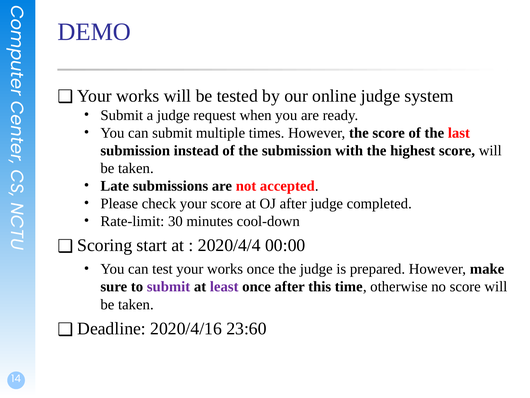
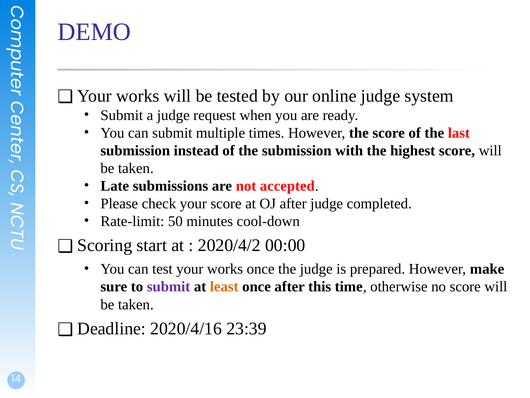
30: 30 -> 50
2020/4/4: 2020/4/4 -> 2020/4/2
least colour: purple -> orange
23:60: 23:60 -> 23:39
